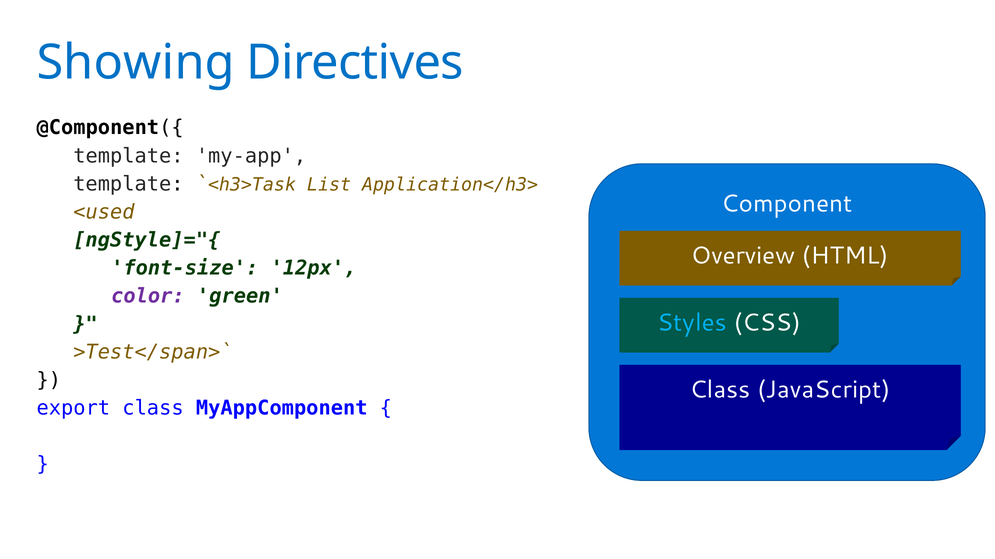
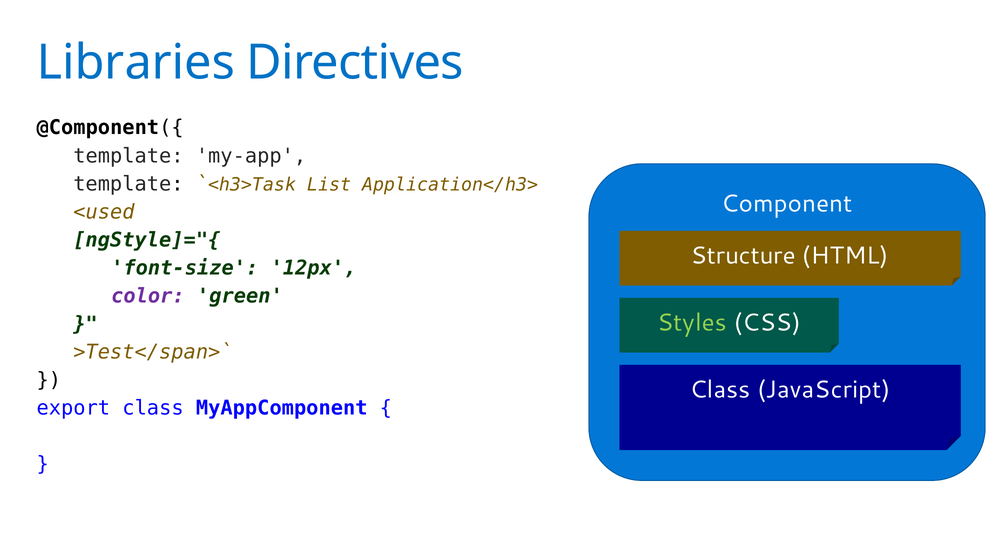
Showing: Showing -> Libraries
Overview: Overview -> Structure
Styles colour: light blue -> light green
